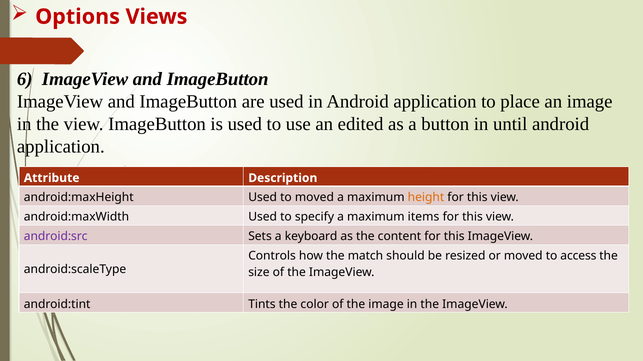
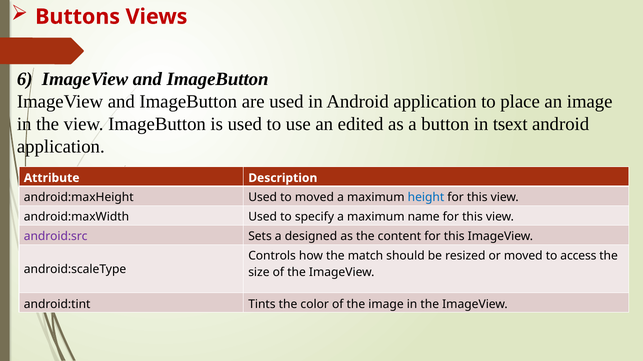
Options: Options -> Buttons
until: until -> tsext
height colour: orange -> blue
items: items -> name
keyboard: keyboard -> designed
